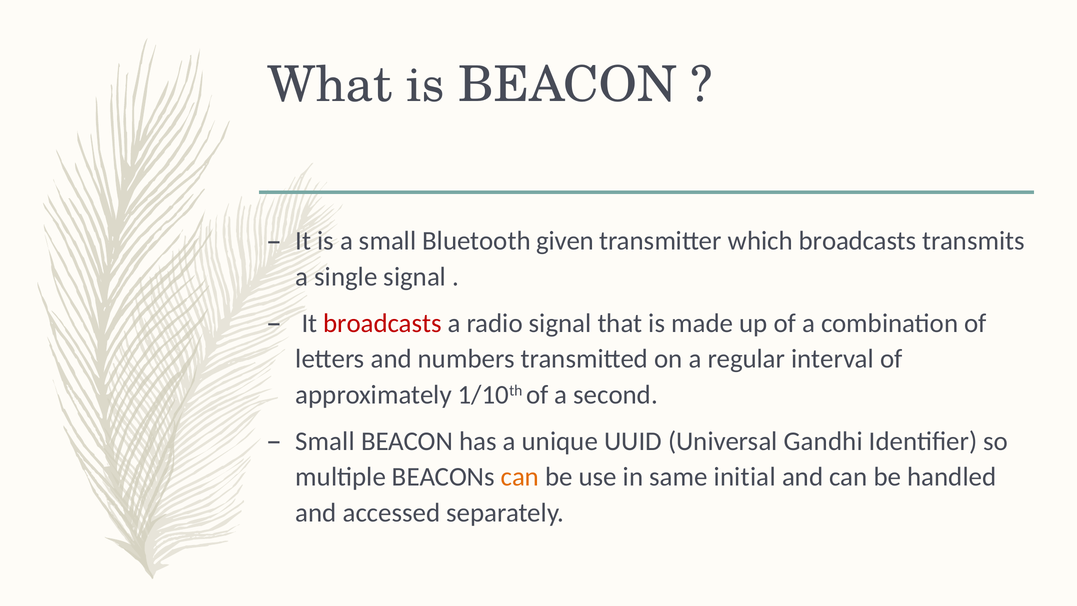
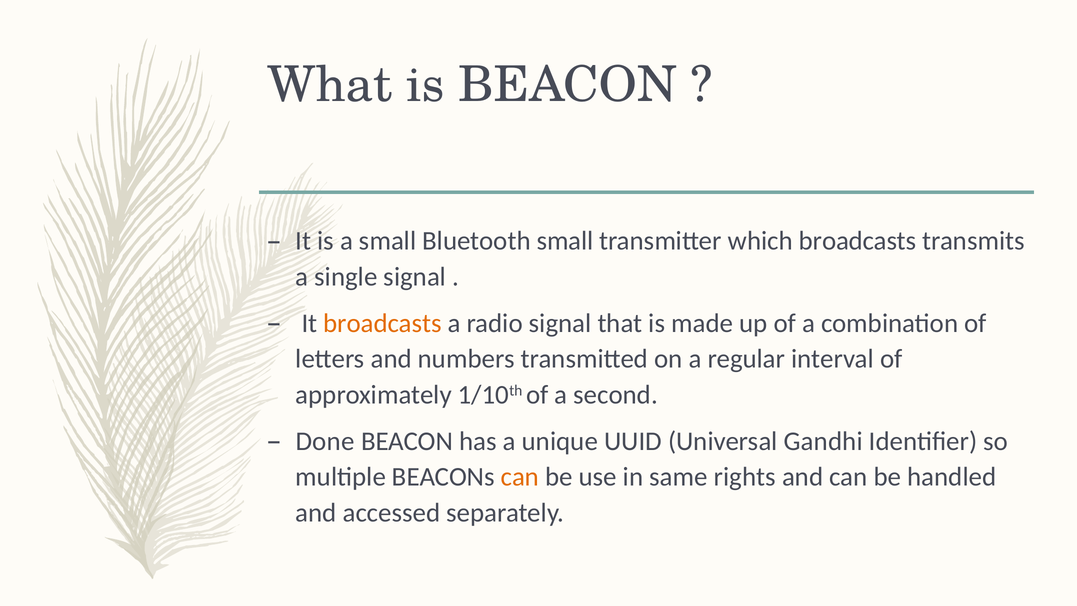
Bluetooth given: given -> small
broadcasts at (383, 323) colour: red -> orange
Small at (325, 441): Small -> Done
initial: initial -> rights
